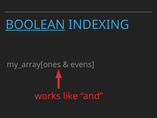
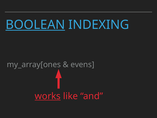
works underline: none -> present
